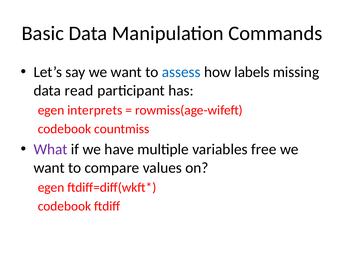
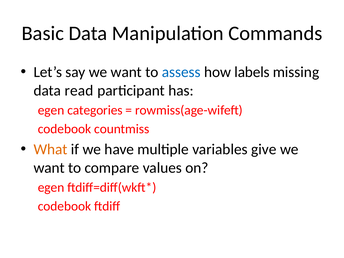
interprets: interprets -> categories
What colour: purple -> orange
free: free -> give
